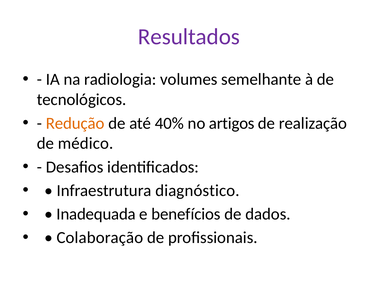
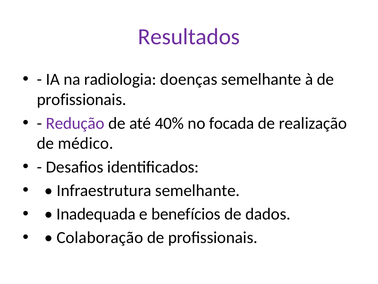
volumes: volumes -> doenças
tecnológicos at (82, 99): tecnológicos -> profissionais
Redução colour: orange -> purple
artigos: artigos -> focada
Infraestrutura diagnóstico: diagnóstico -> semelhante
